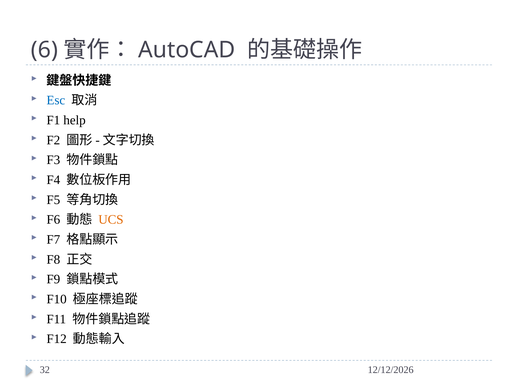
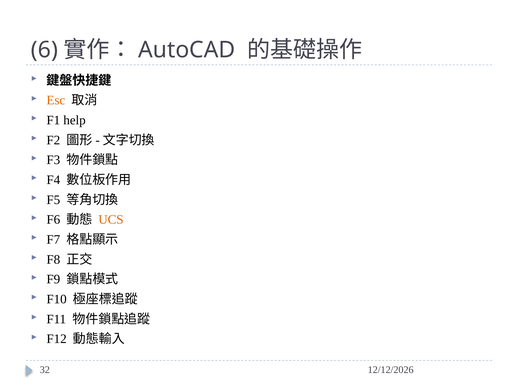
Esc colour: blue -> orange
